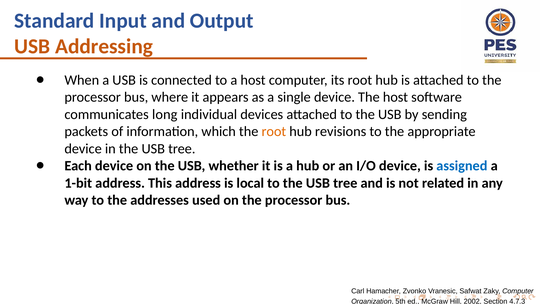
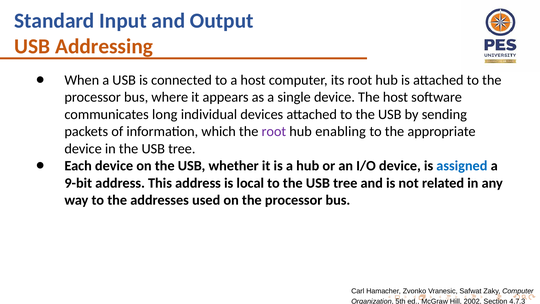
root at (274, 132) colour: orange -> purple
revisions: revisions -> enabling
1-bit: 1-bit -> 9-bit
